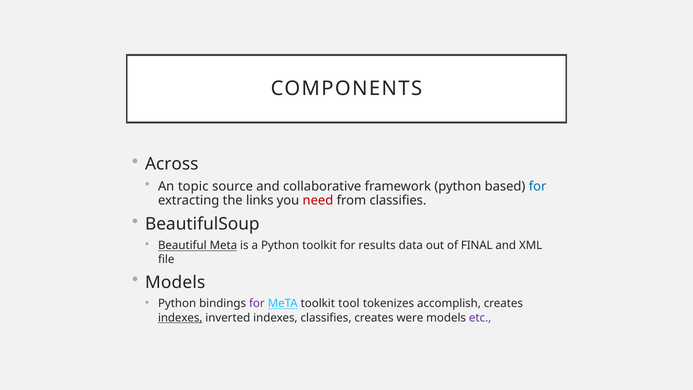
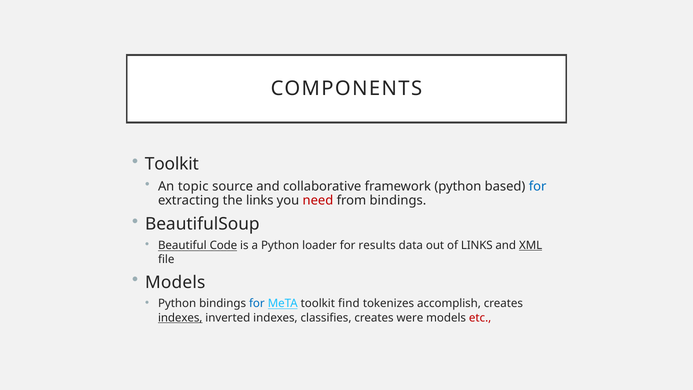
Across at (172, 164): Across -> Toolkit
from classifies: classifies -> bindings
Beautiful Meta: Meta -> Code
Python toolkit: toolkit -> loader
of FINAL: FINAL -> LINKS
XML underline: none -> present
for at (257, 303) colour: purple -> blue
tool: tool -> find
etc colour: purple -> red
